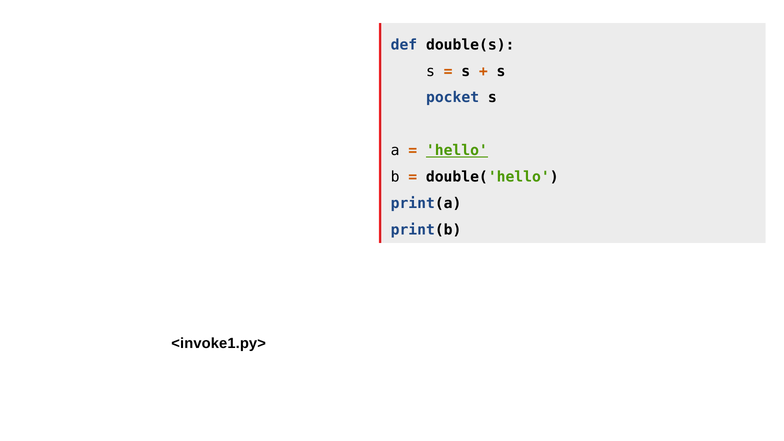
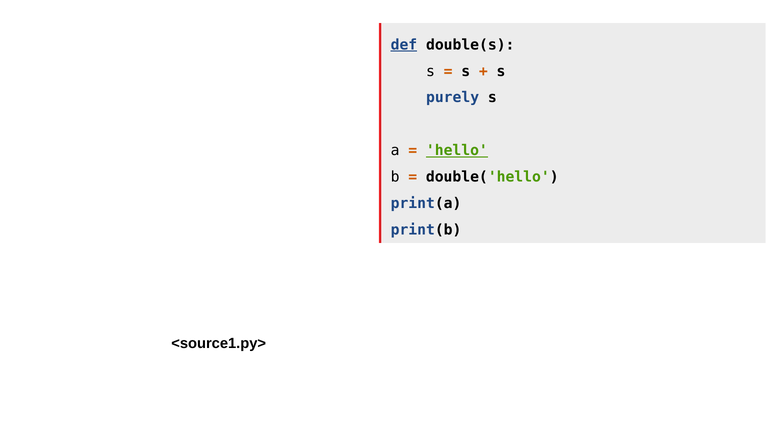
def underline: none -> present
pocket: pocket -> purely
<invoke1.py>: <invoke1.py> -> <source1.py>
